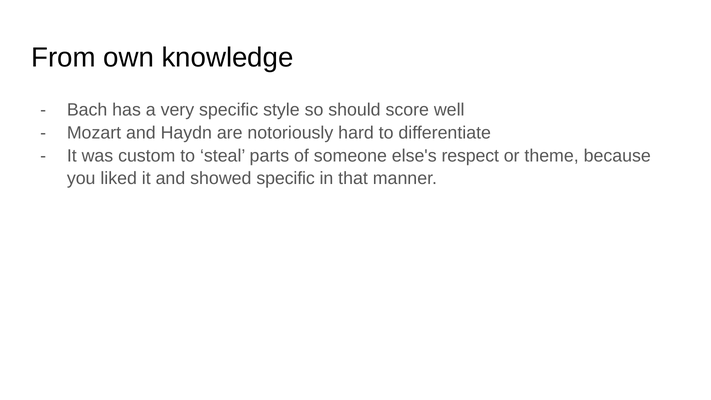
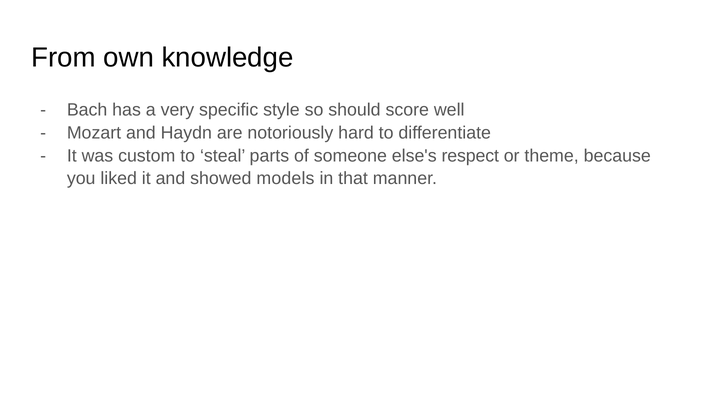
showed specific: specific -> models
